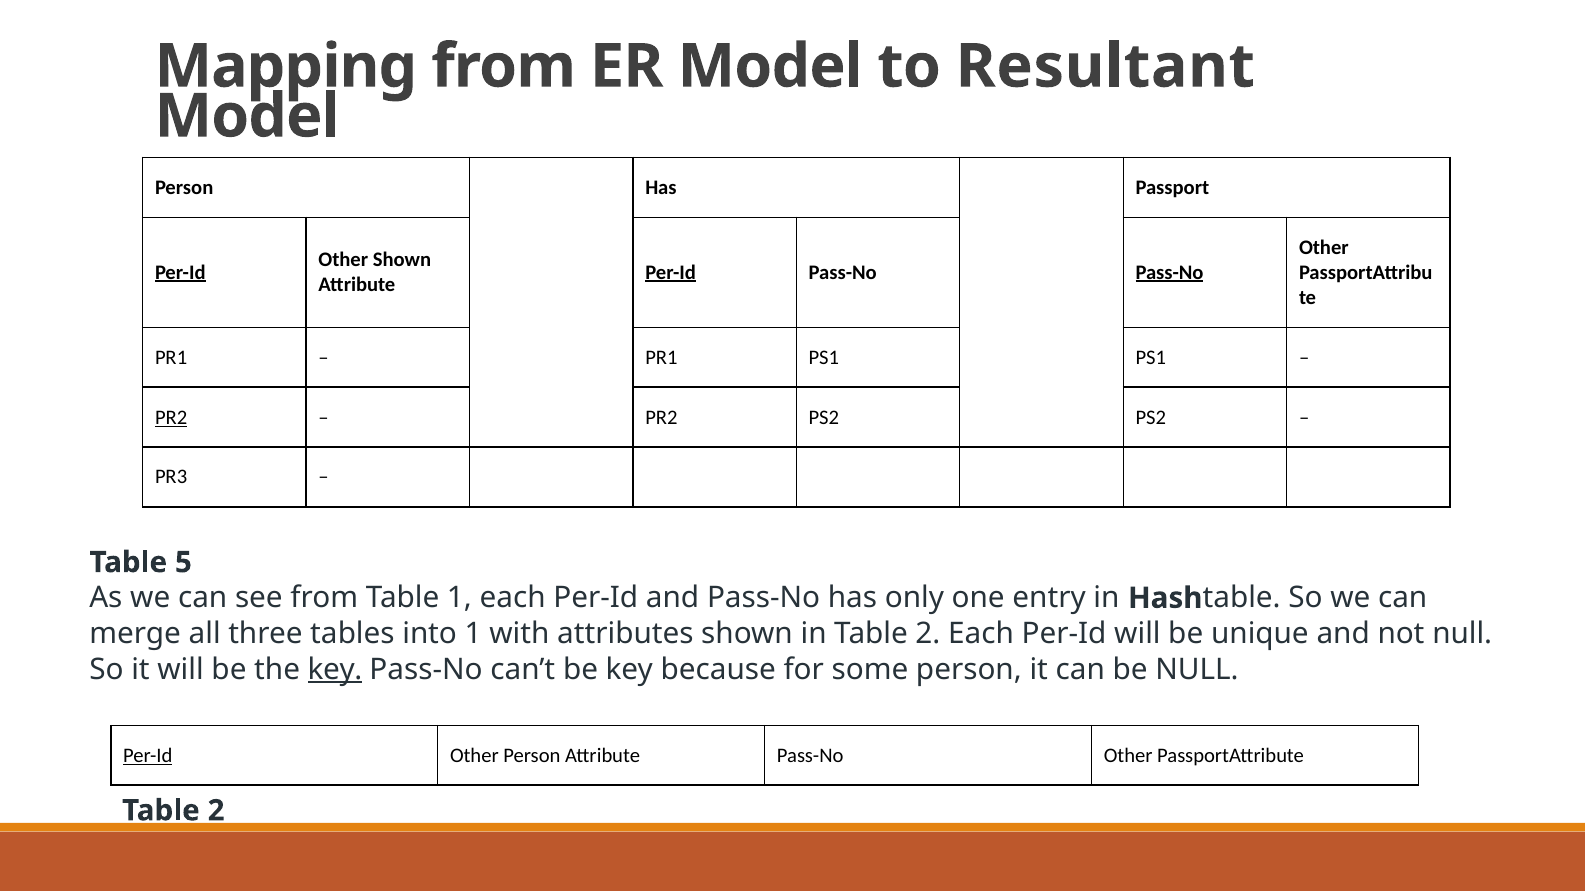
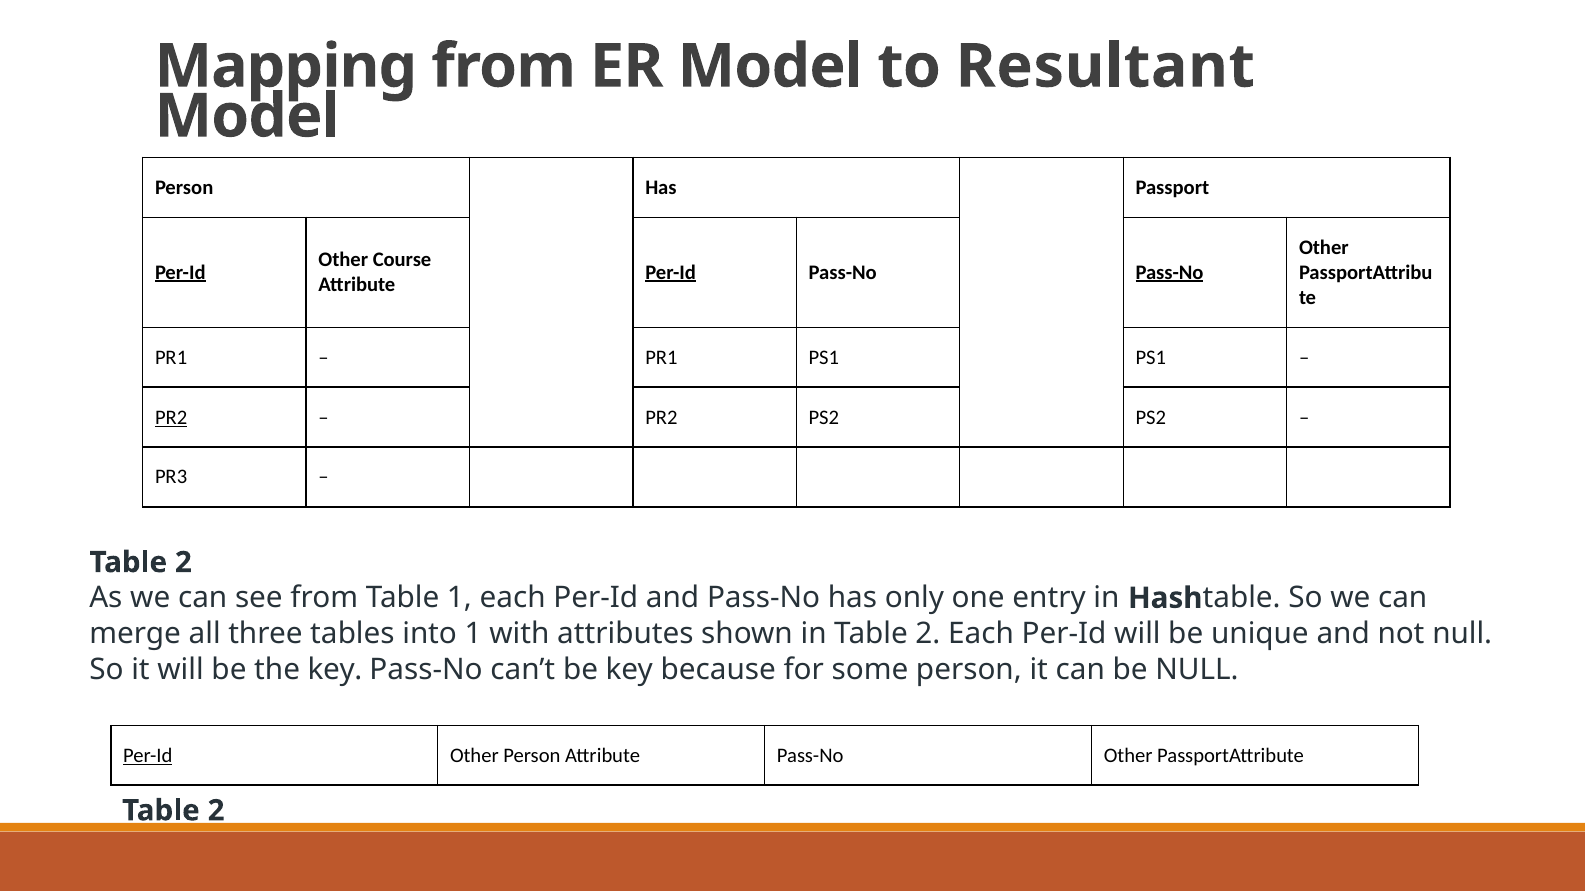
Other Shown: Shown -> Course
5 at (183, 563): 5 -> 2
key at (335, 670) underline: present -> none
